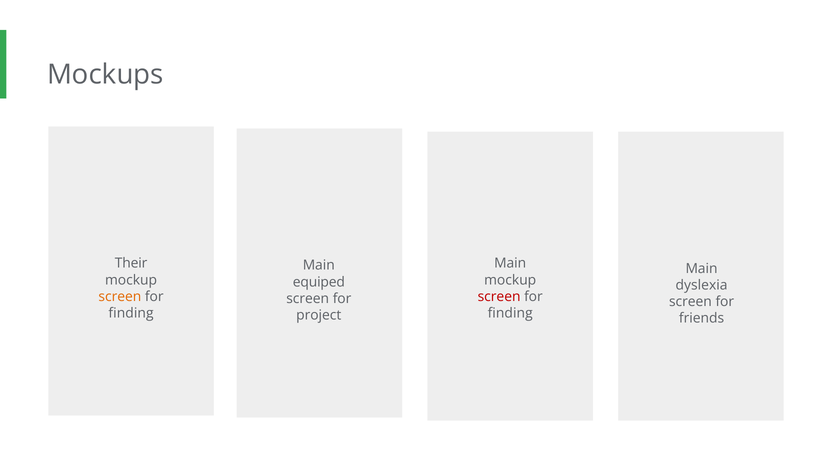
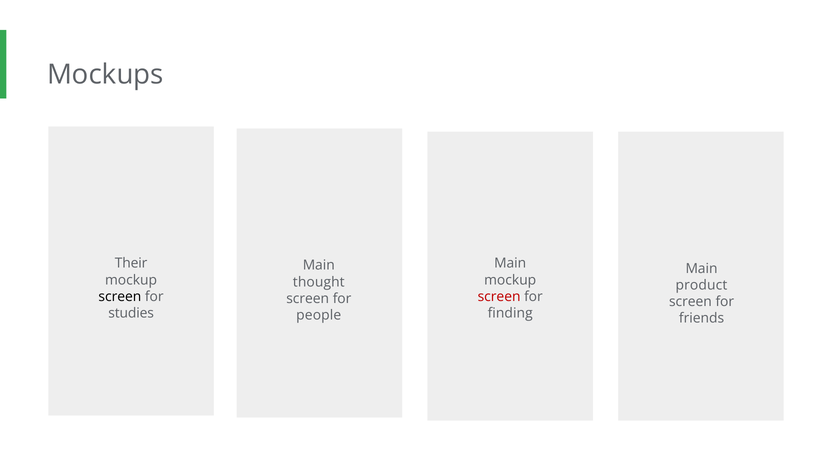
equiped: equiped -> thought
dyslexia: dyslexia -> product
screen at (120, 297) colour: orange -> black
finding at (131, 313): finding -> studies
project: project -> people
